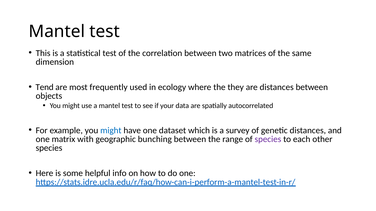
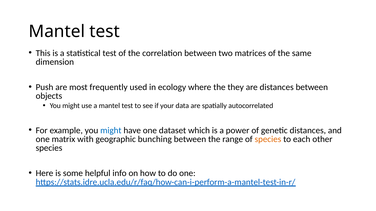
Tend: Tend -> Push
survey: survey -> power
species at (268, 139) colour: purple -> orange
